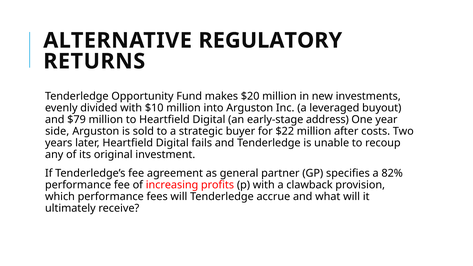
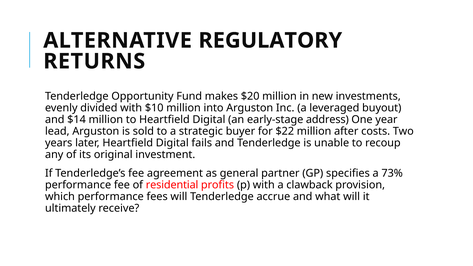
$79: $79 -> $14
side: side -> lead
82%: 82% -> 73%
increasing: increasing -> residential
